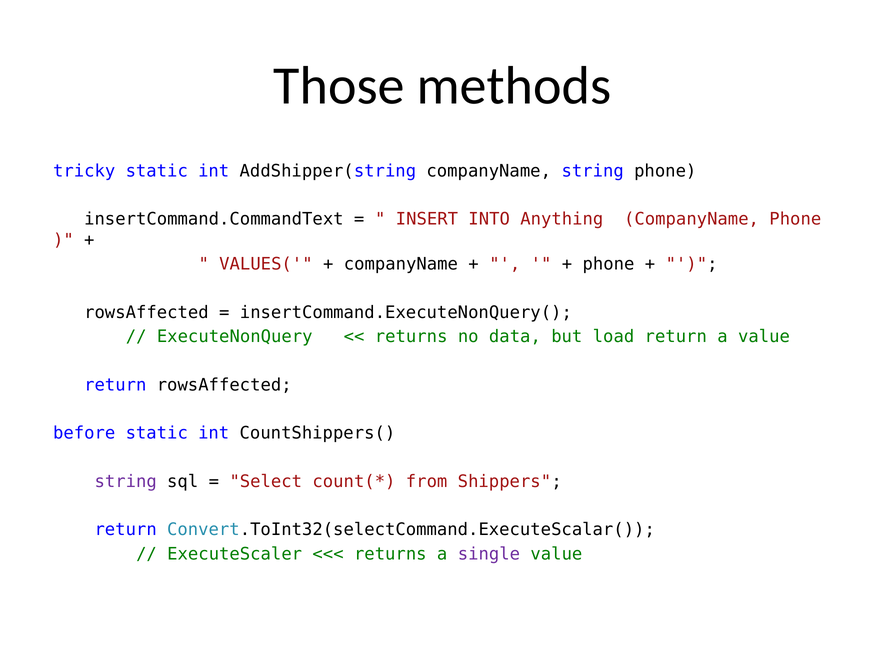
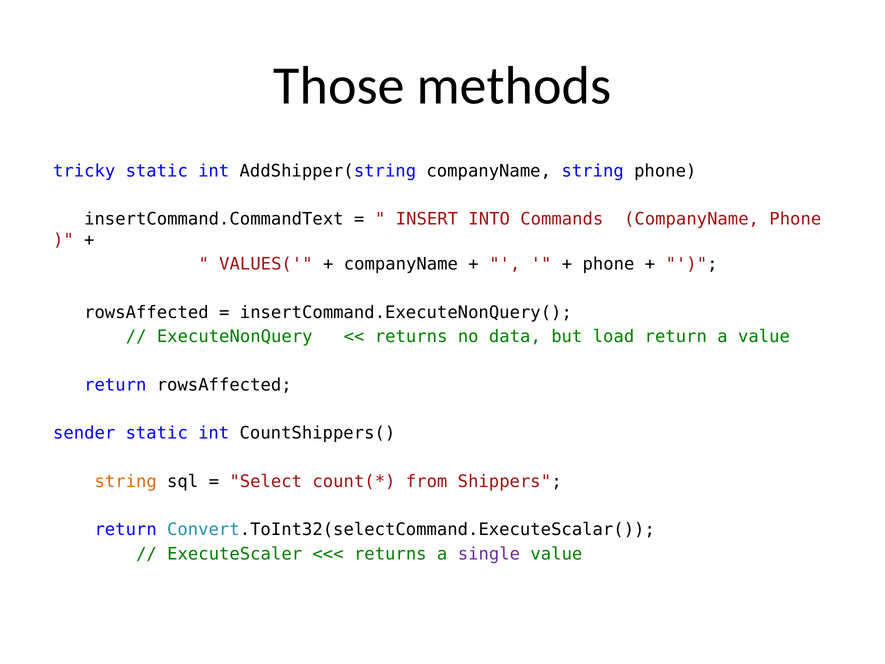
Anything: Anything -> Commands
before: before -> sender
string at (126, 481) colour: purple -> orange
